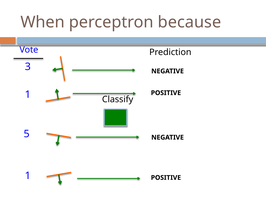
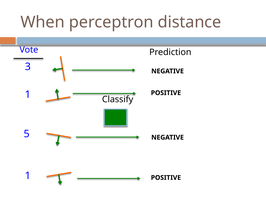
because: because -> distance
